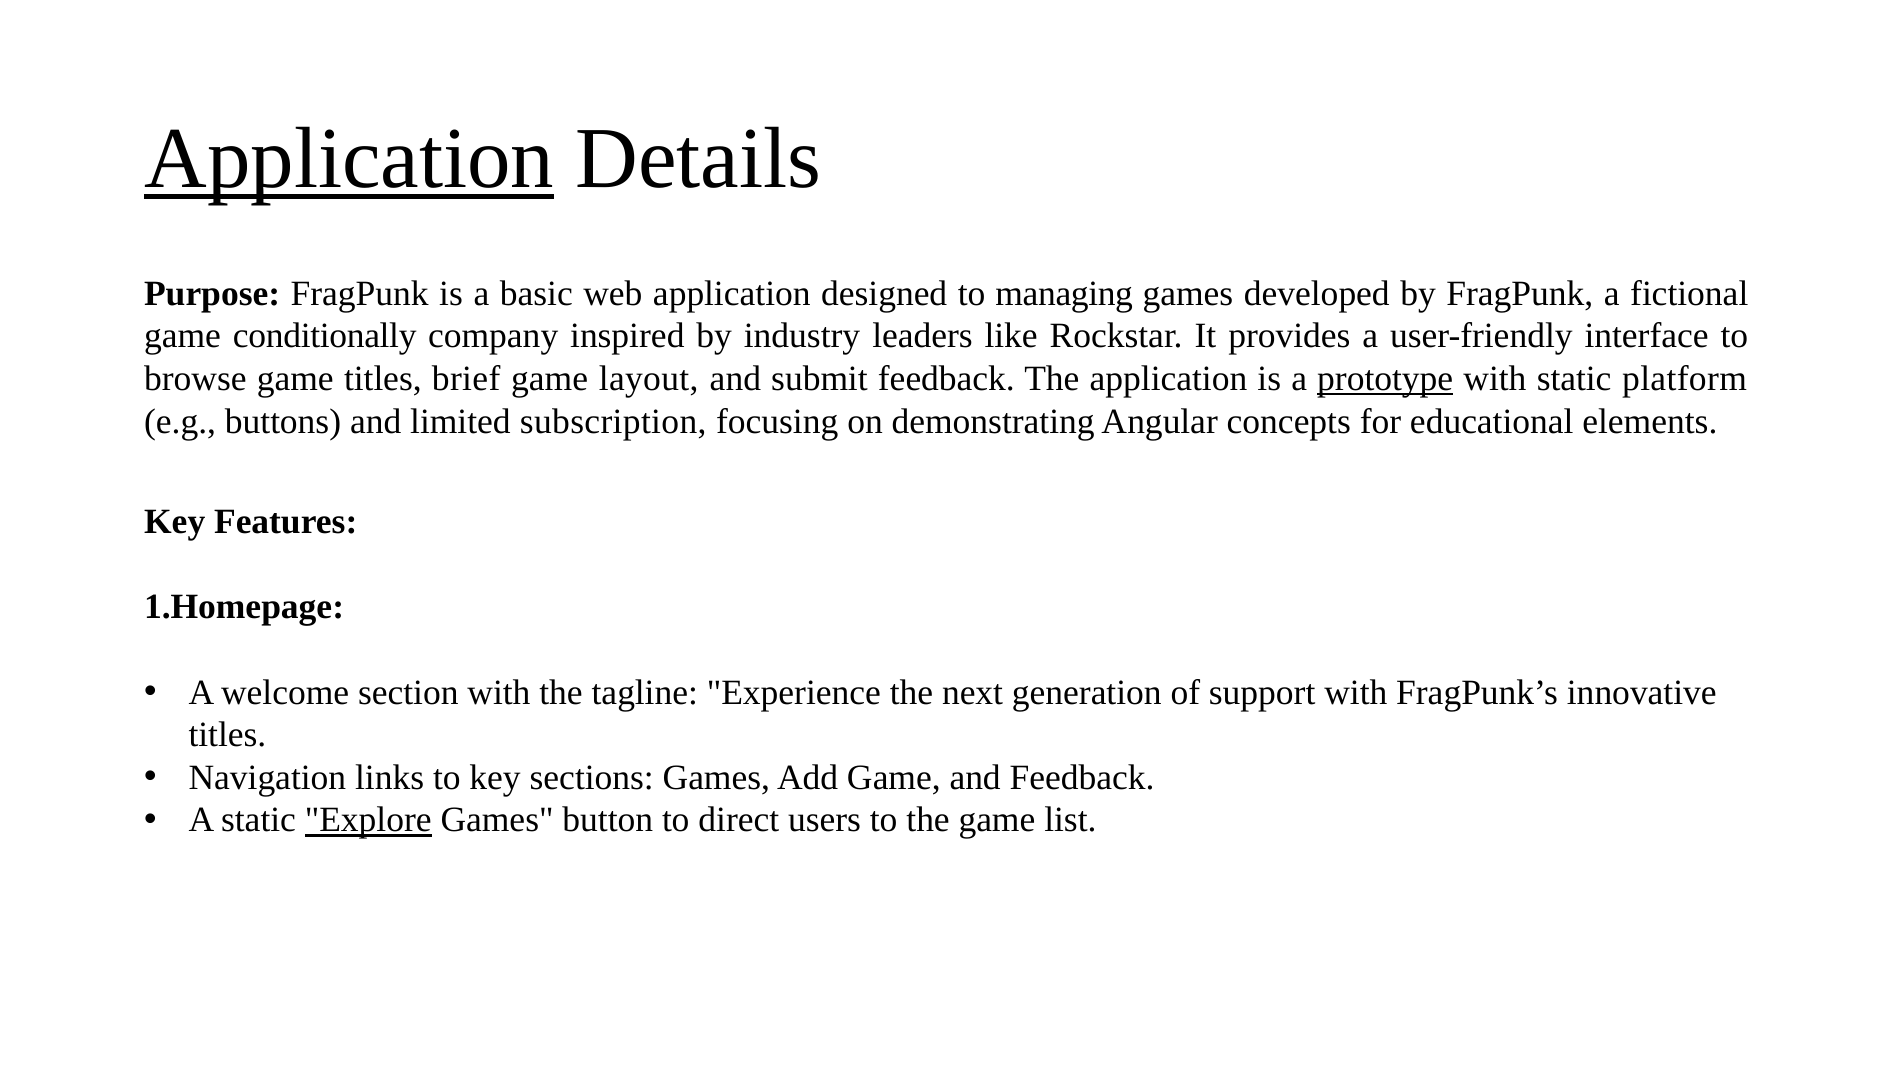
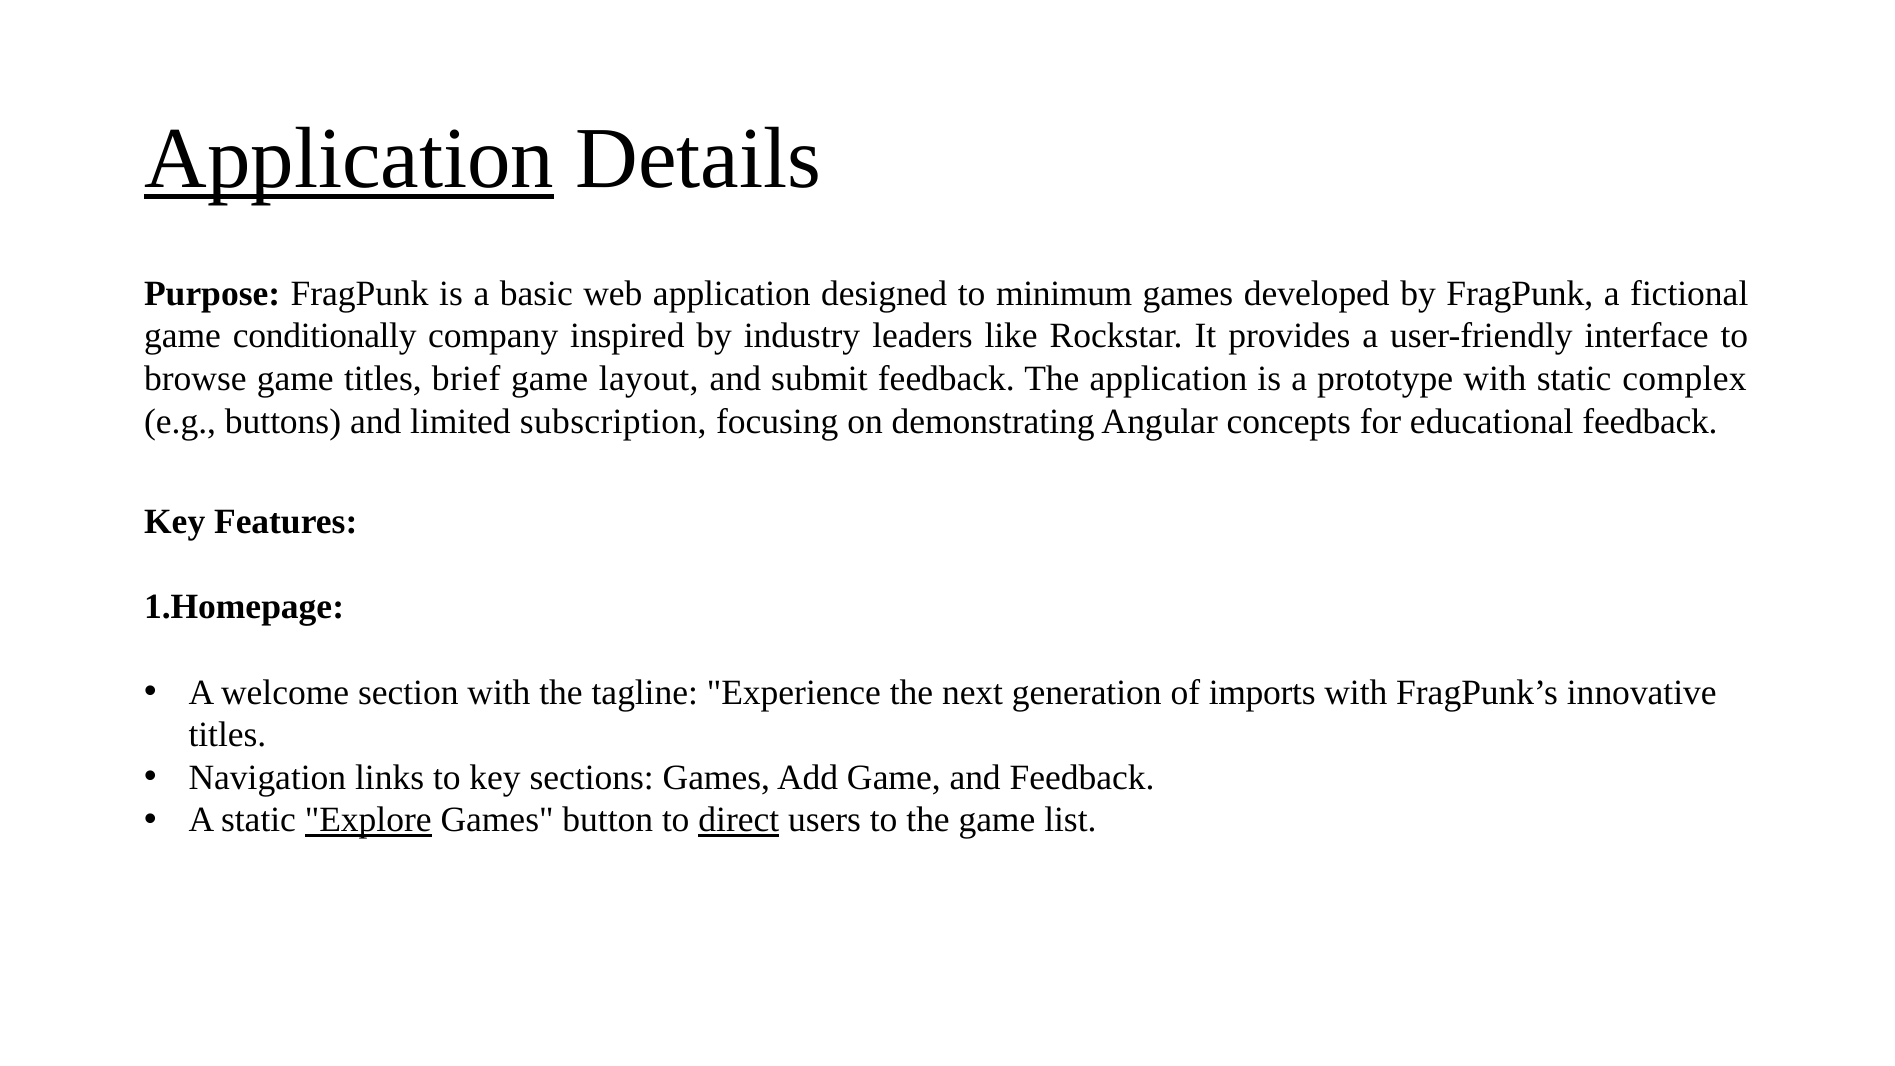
managing: managing -> minimum
prototype underline: present -> none
platform: platform -> complex
educational elements: elements -> feedback
support: support -> imports
direct underline: none -> present
